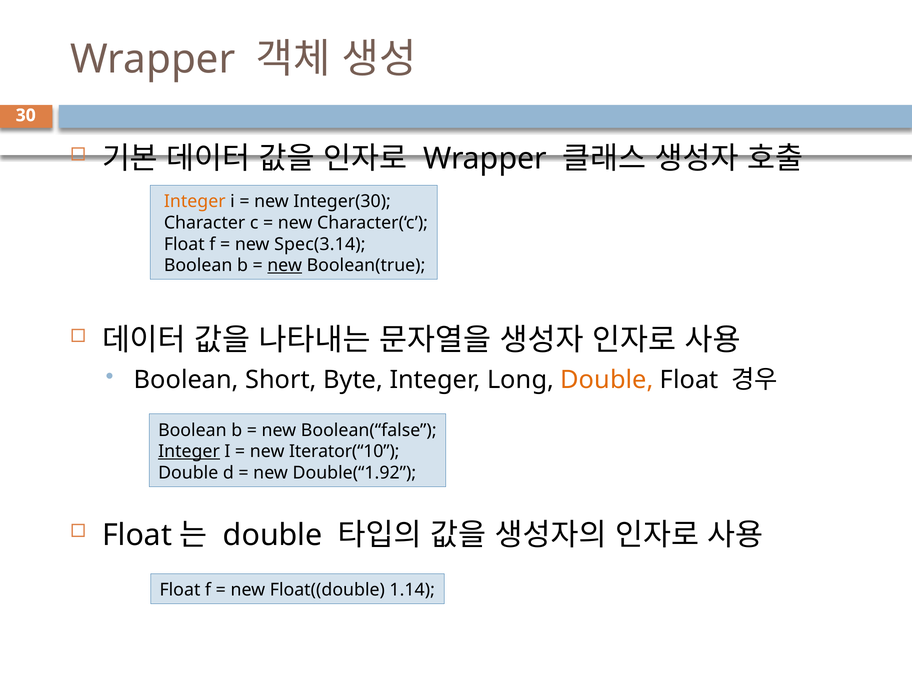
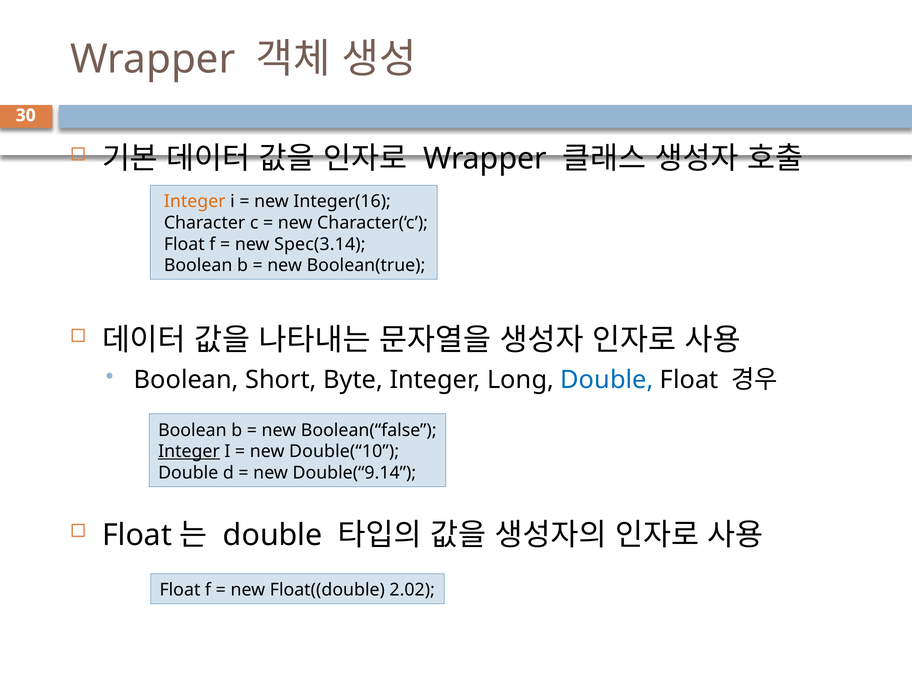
Integer(30: Integer(30 -> Integer(16
new at (285, 265) underline: present -> none
Double at (607, 380) colour: orange -> blue
Iterator(“10: Iterator(“10 -> Double(“10
Double(“1.92: Double(“1.92 -> Double(“9.14
1.14: 1.14 -> 2.02
